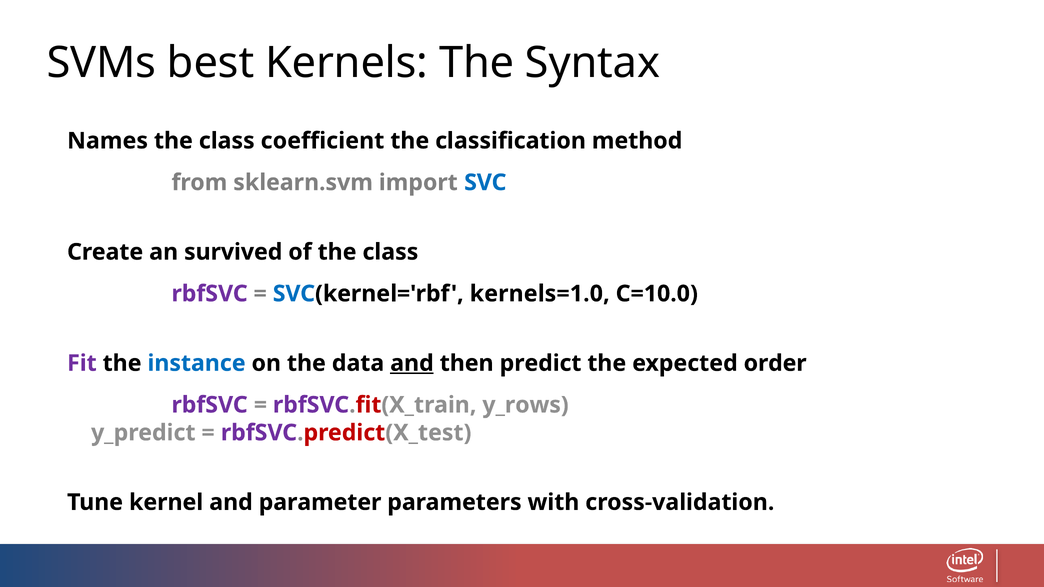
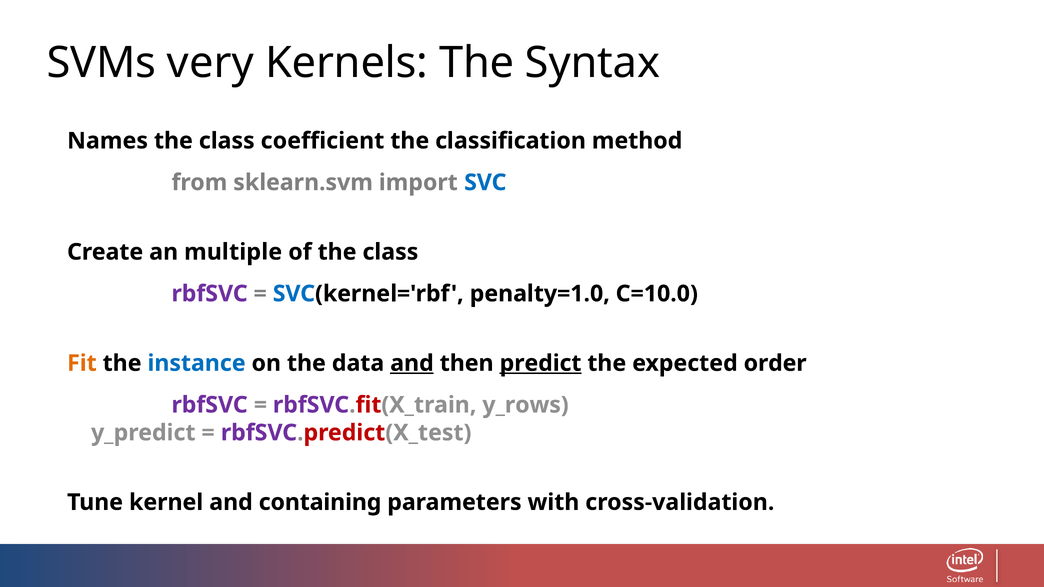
best: best -> very
survived: survived -> multiple
kernels=1.0: kernels=1.0 -> penalty=1.0
Fit colour: purple -> orange
predict underline: none -> present
parameter: parameter -> containing
